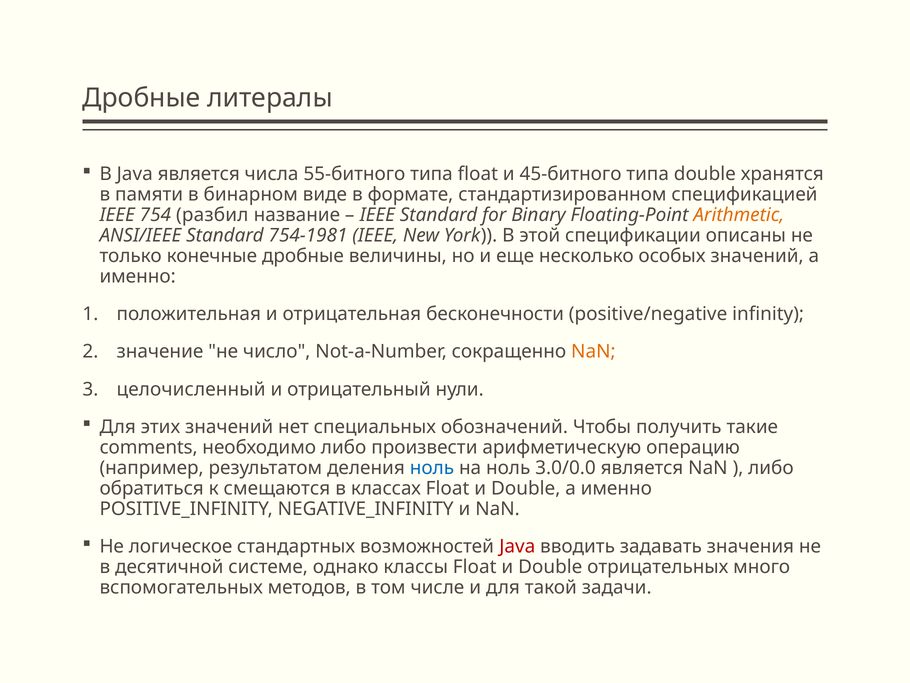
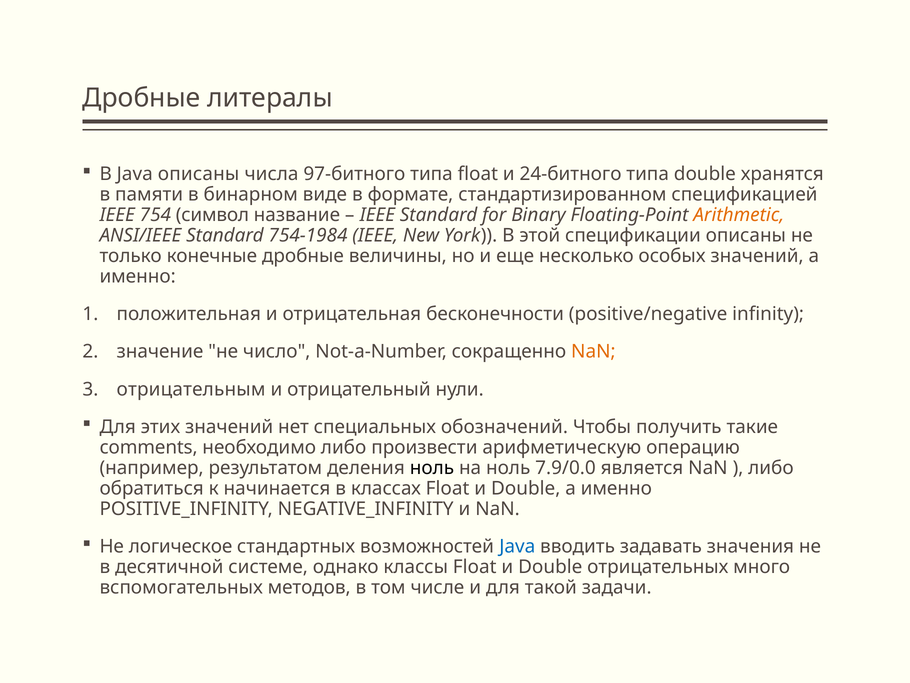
Java является: является -> описаны
55-битного: 55-битного -> 97-битного
45-битного: 45-битного -> 24-битного
разбил: разбил -> символ
754-1981: 754-1981 -> 754-1984
целочисленный: целочисленный -> отрицательным
ноль at (432, 468) colour: blue -> black
3.0/0.0: 3.0/0.0 -> 7.9/0.0
смещаются: смещаются -> начинается
Java at (517, 546) colour: red -> blue
